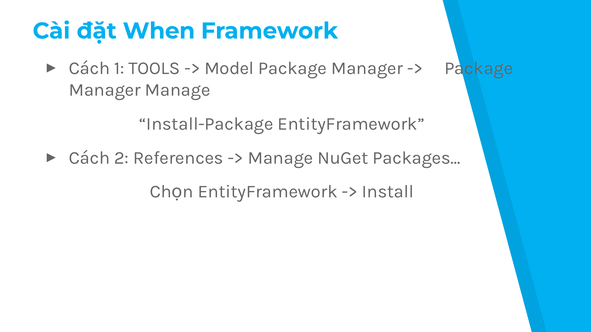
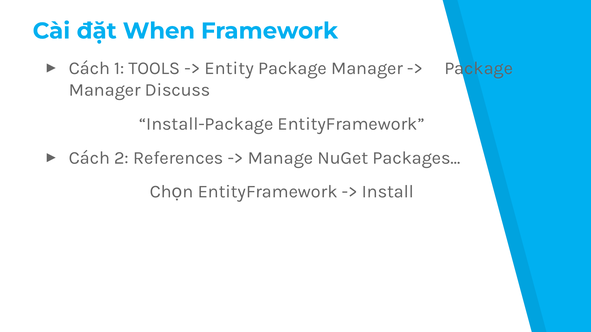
Model: Model -> Entity
Manager Manage: Manage -> Discuss
